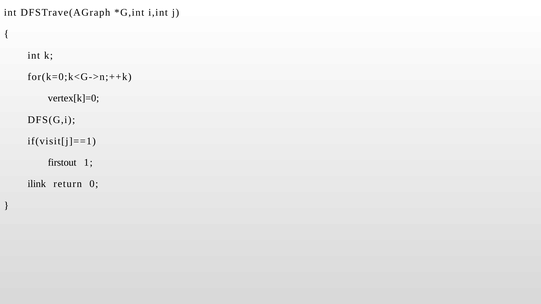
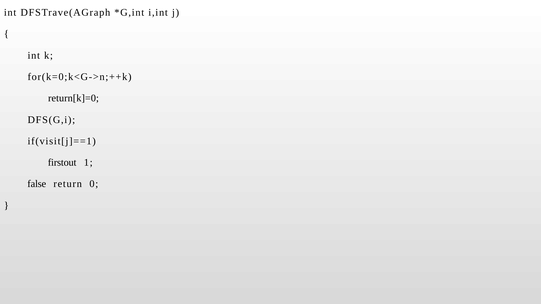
vertex[k]=0: vertex[k]=0 -> return[k]=0
ilink: ilink -> false
